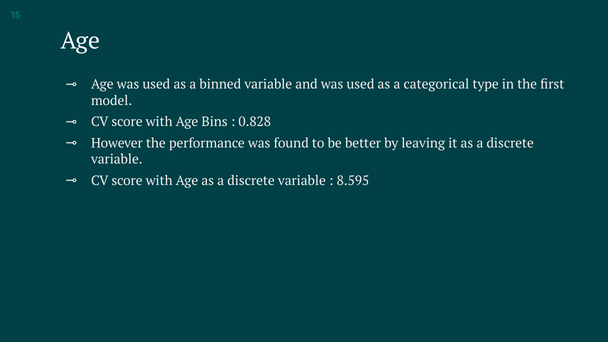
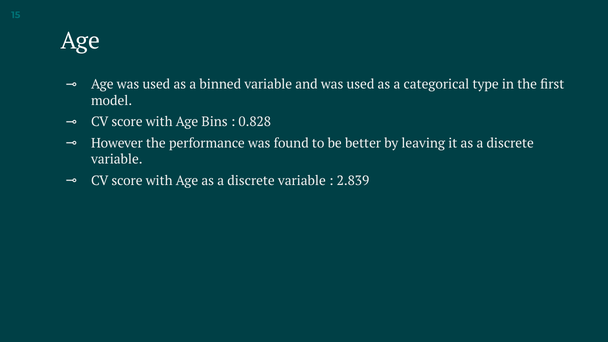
8.595: 8.595 -> 2.839
